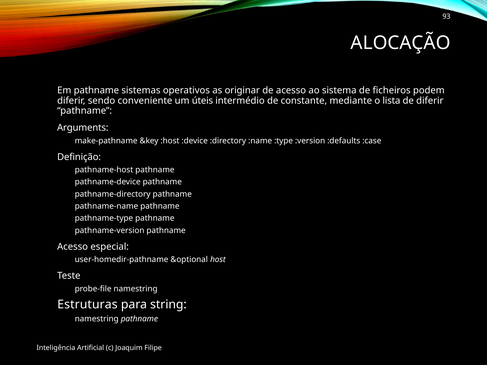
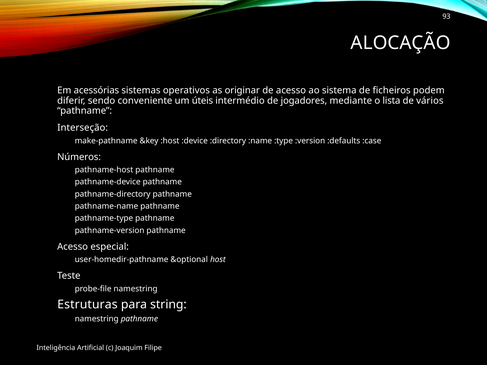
Em pathname: pathname -> acessórias
constante: constante -> jogadores
de diferir: diferir -> vários
Arguments: Arguments -> Interseção
Definição: Definição -> Números
